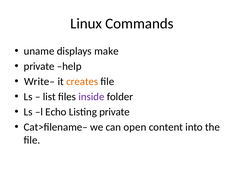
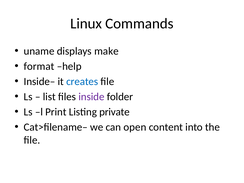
private at (39, 66): private -> format
Write–: Write– -> Inside–
creates colour: orange -> blue
Echo: Echo -> Print
